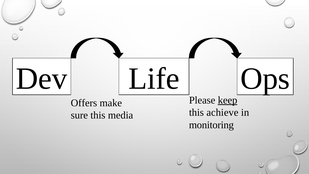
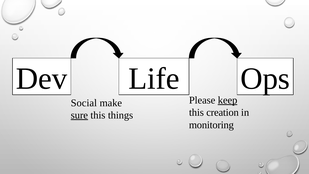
Offers: Offers -> Social
achieve: achieve -> creation
sure underline: none -> present
media: media -> things
